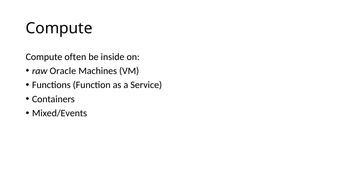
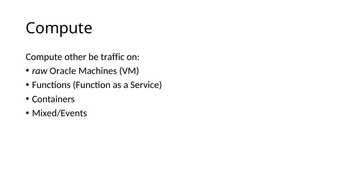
often: often -> other
inside: inside -> traffic
